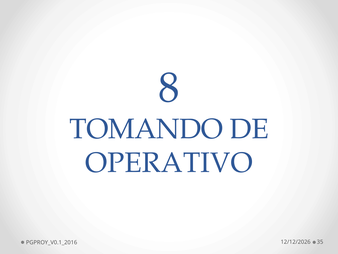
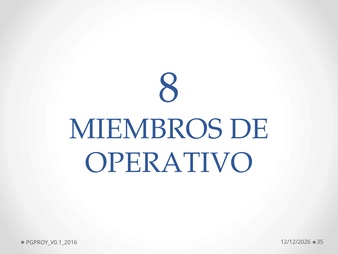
TOMANDO: TOMANDO -> MIEMBROS
